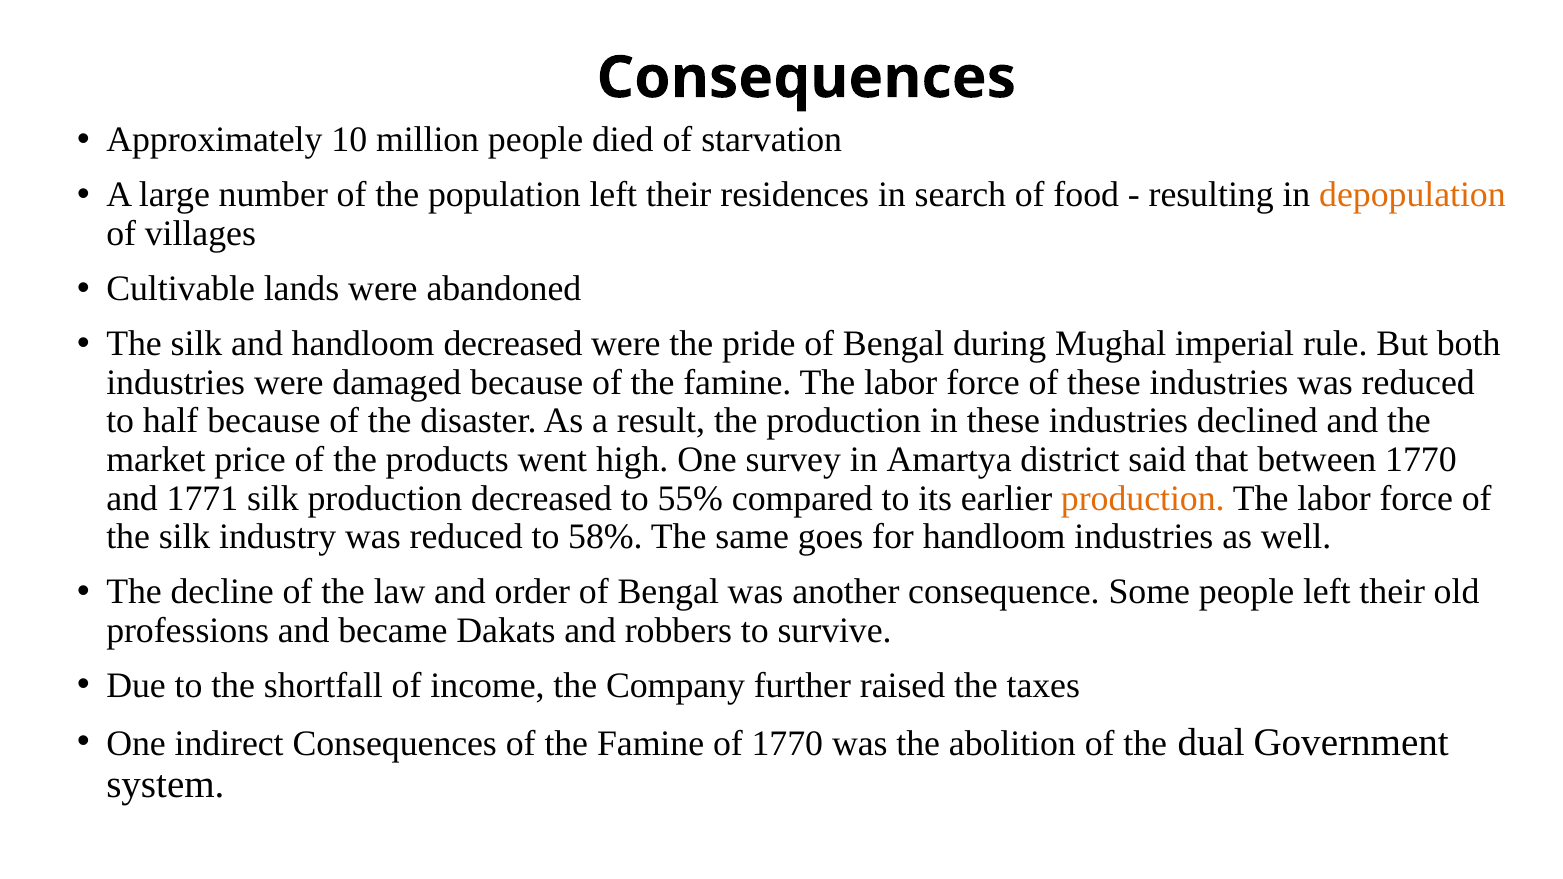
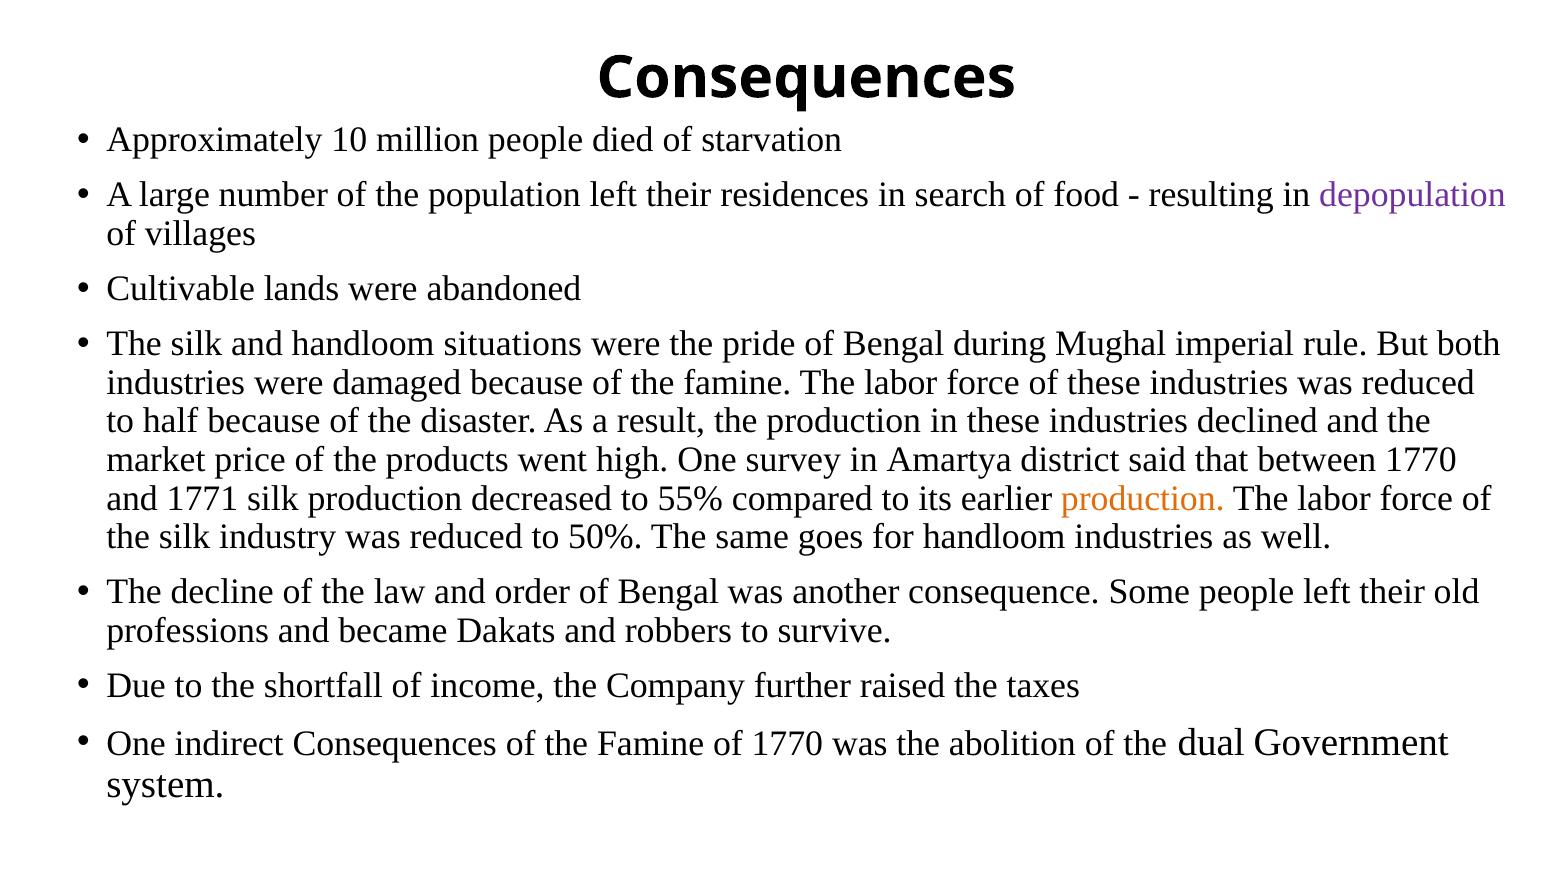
depopulation colour: orange -> purple
handloom decreased: decreased -> situations
58%: 58% -> 50%
